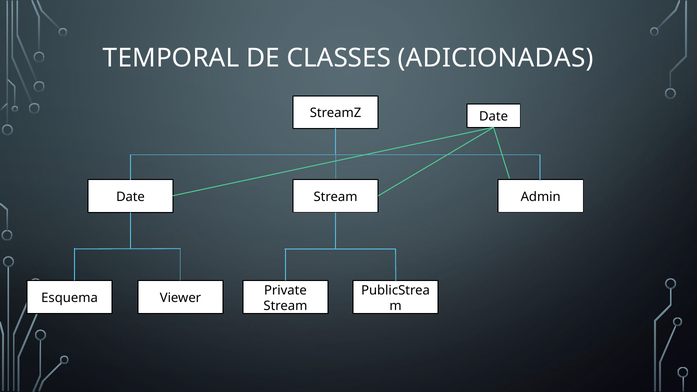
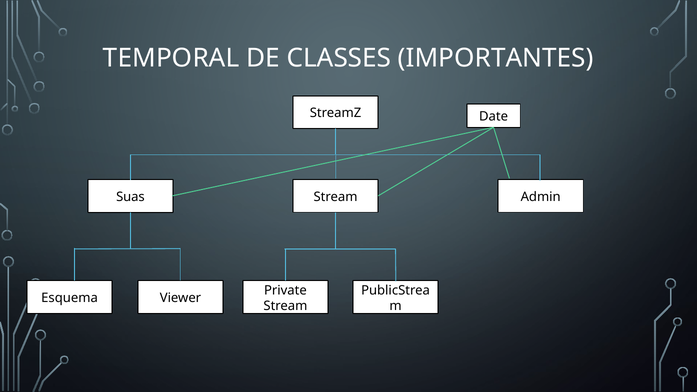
ADICIONADAS: ADICIONADAS -> IMPORTANTES
Date at (130, 197): Date -> Suas
